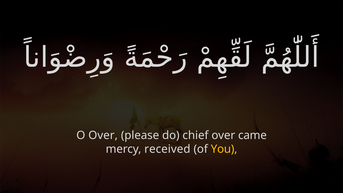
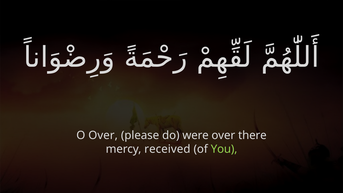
chief: chief -> were
came: came -> there
You colour: yellow -> light green
